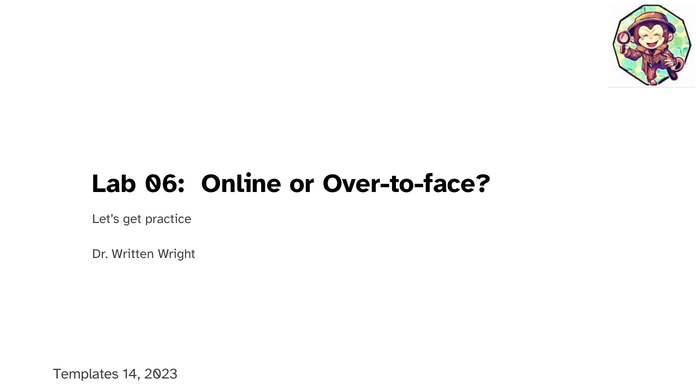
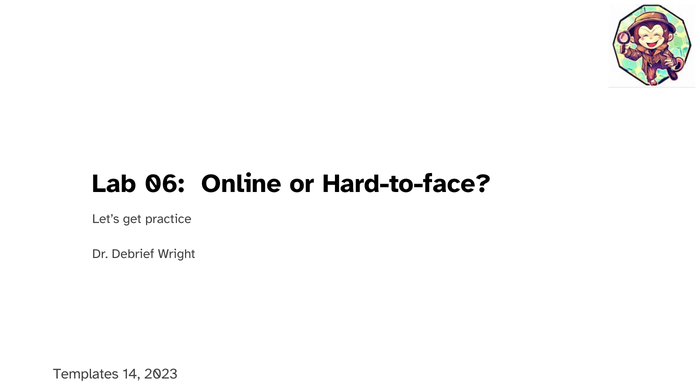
Over-to-face: Over-to-face -> Hard-to-face
Written: Written -> Debrief
